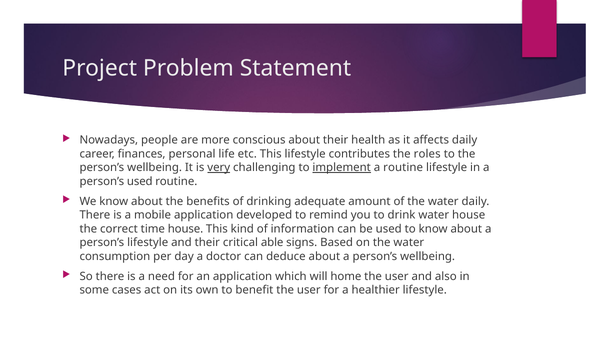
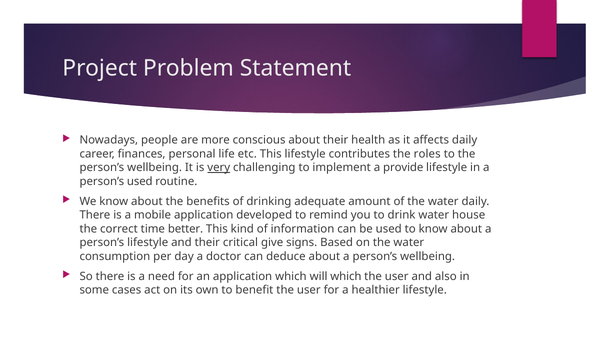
implement underline: present -> none
a routine: routine -> provide
time house: house -> better
able: able -> give
will home: home -> which
